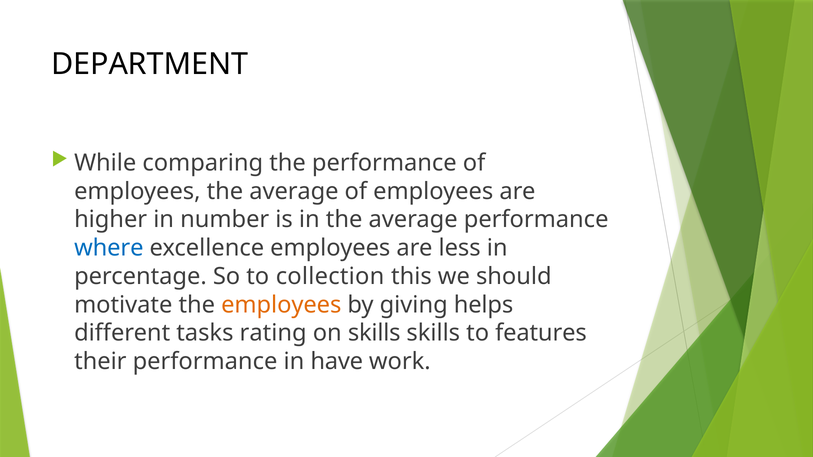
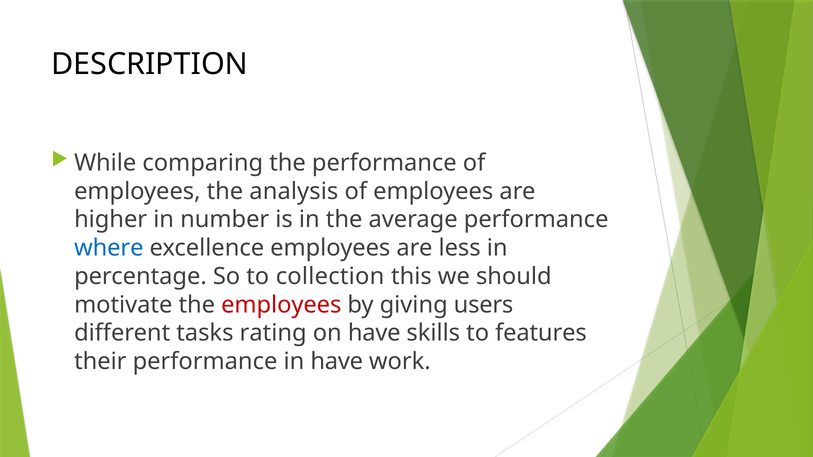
DEPARTMENT: DEPARTMENT -> DESCRIPTION
employees the average: average -> analysis
employees at (281, 305) colour: orange -> red
helps: helps -> users
on skills: skills -> have
